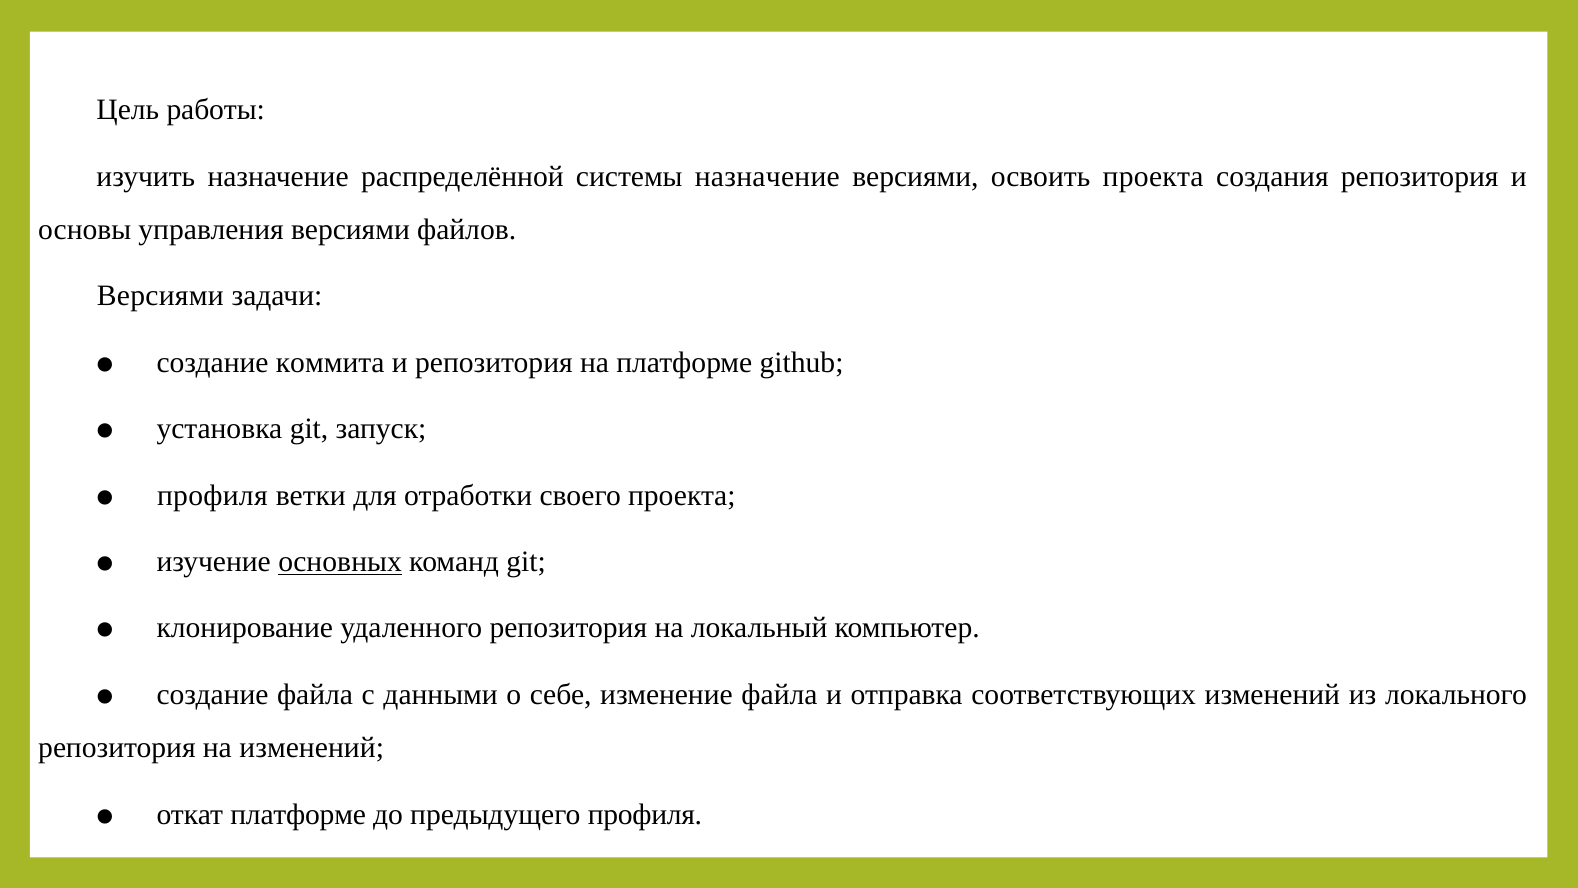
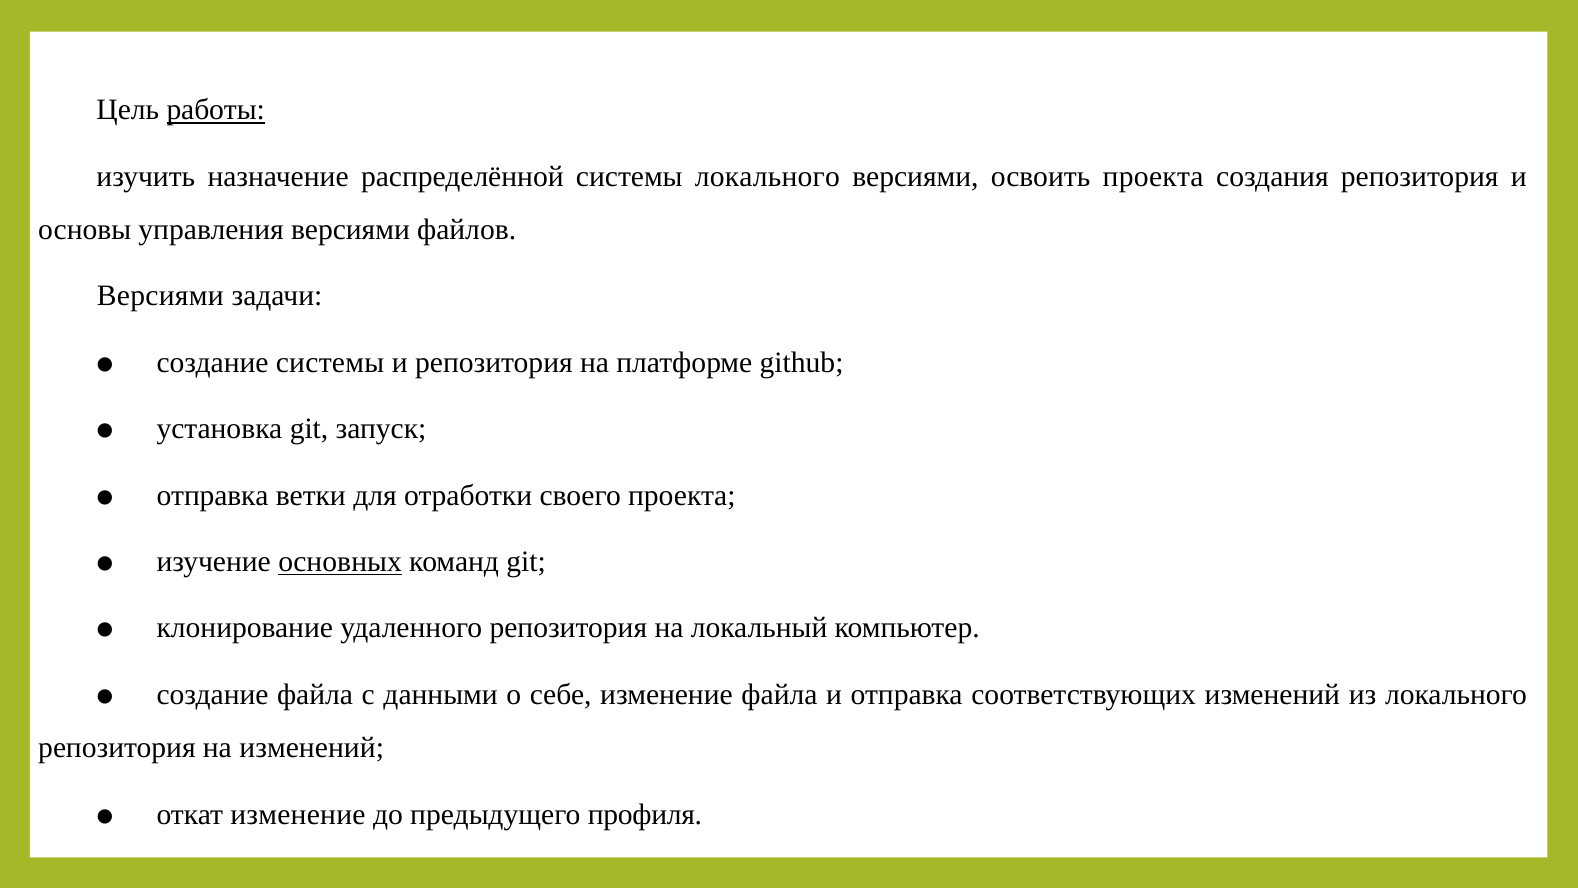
работы underline: none -> present
системы назначение: назначение -> локального
создание коммита: коммита -> системы
профиля at (212, 495): профиля -> отправка
откат платформе: платформе -> изменение
